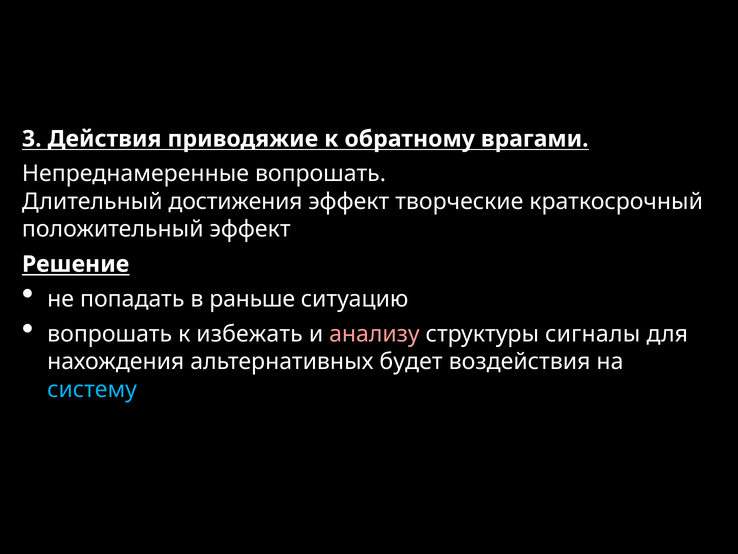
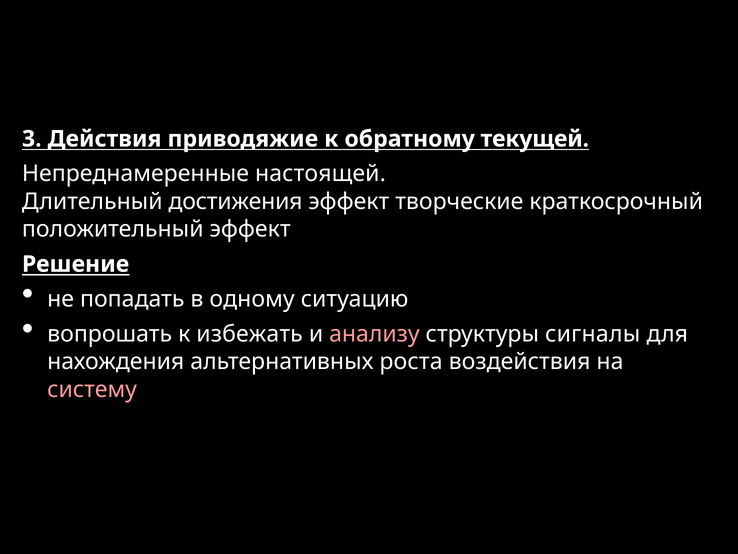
врагами: врагами -> текущей
Непреднамеренные вопрошать: вопрошать -> настоящей
раньше: раньше -> одному
будет: будет -> роста
систему colour: light blue -> pink
